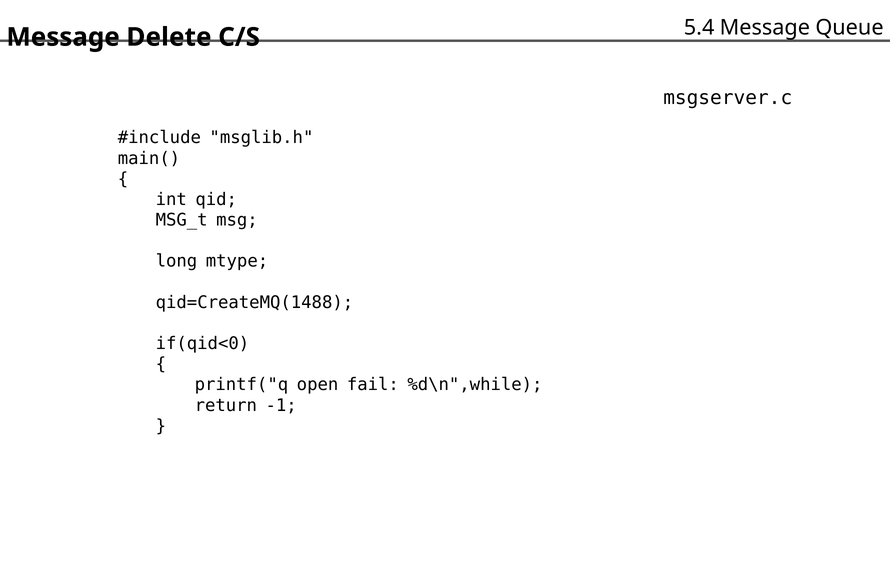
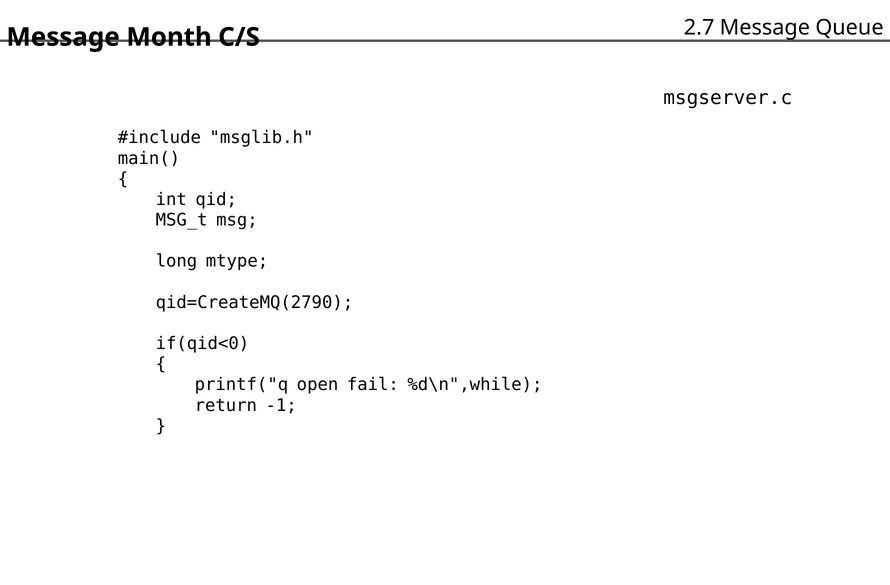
5.4: 5.4 -> 2.7
Delete: Delete -> Month
qid=CreateMQ(1488: qid=CreateMQ(1488 -> qid=CreateMQ(2790
